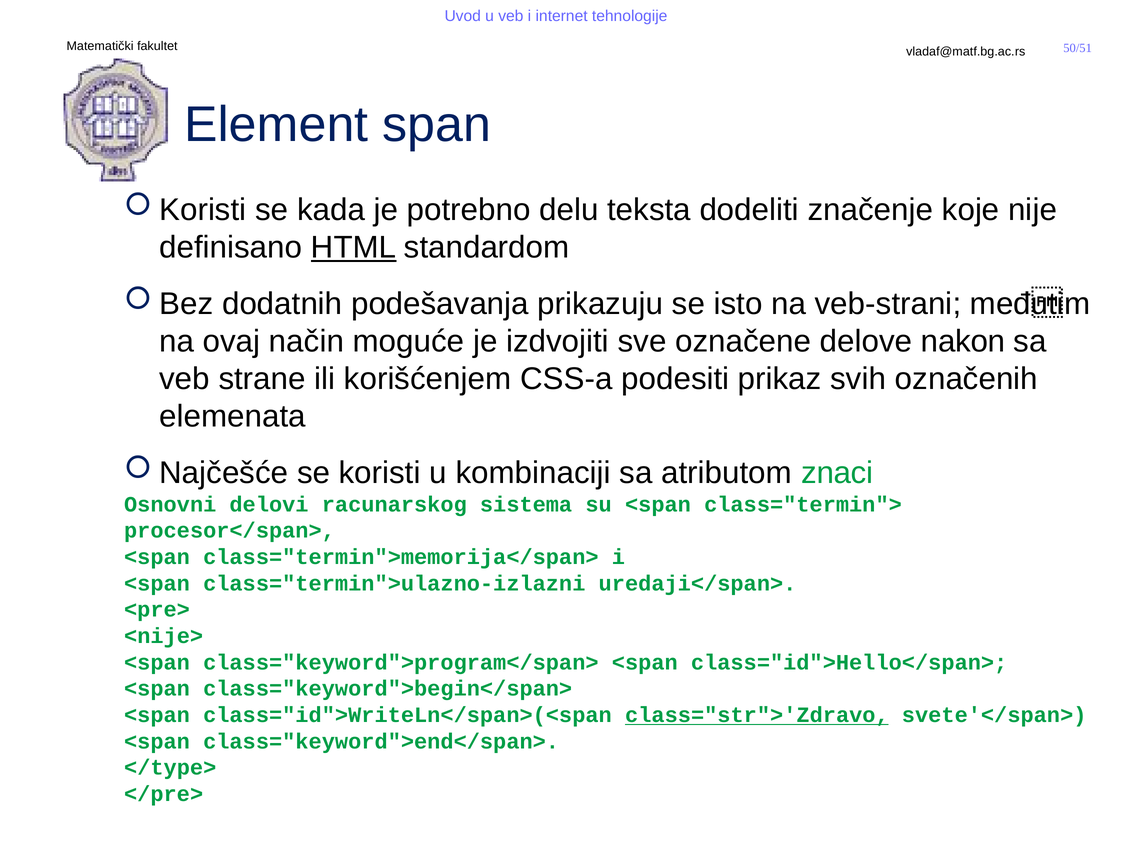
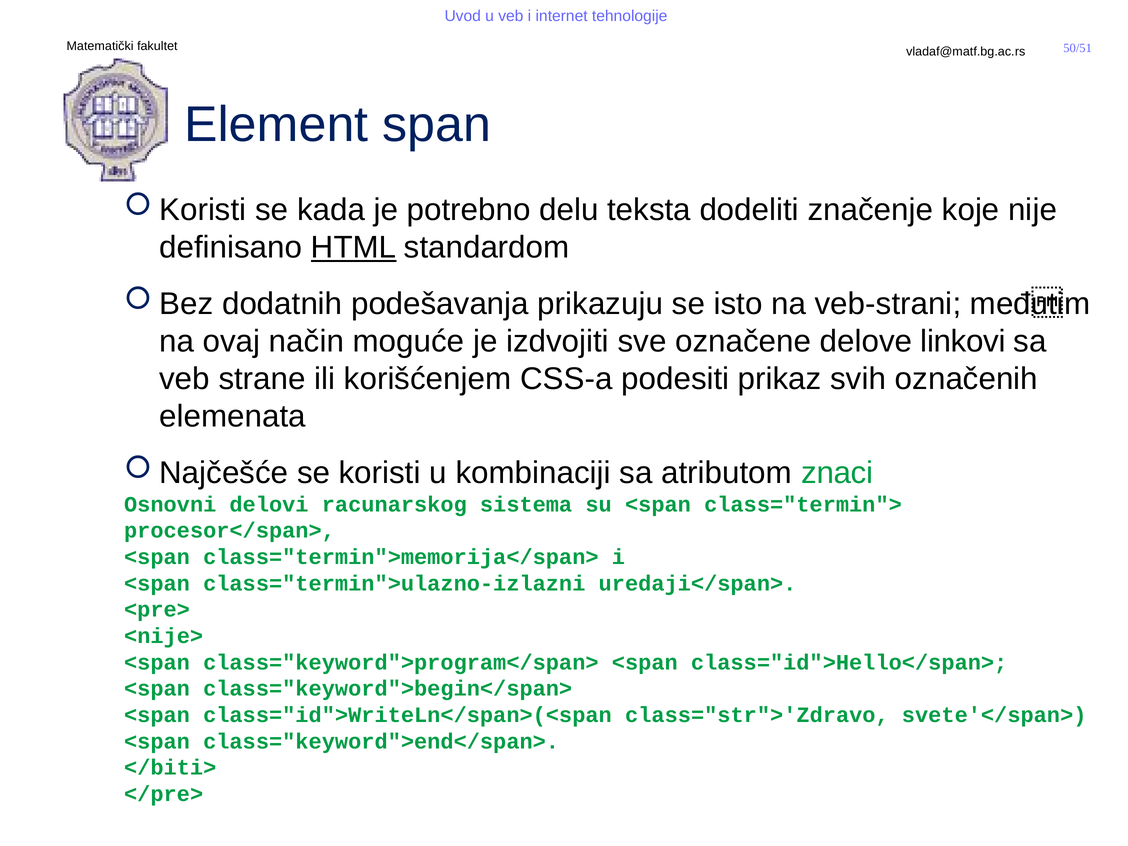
nakon: nakon -> linkovi
class="str">'Zdravo underline: present -> none
</type>: </type> -> </biti>
